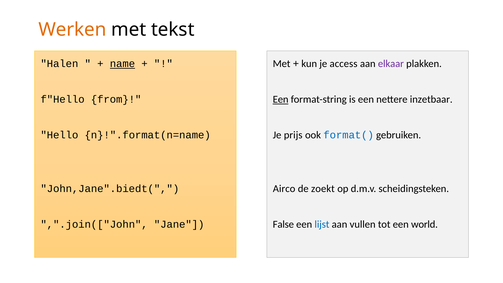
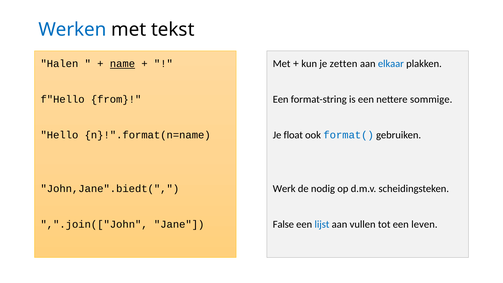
Werken colour: orange -> blue
access: access -> zetten
elkaar colour: purple -> blue
Een at (281, 99) underline: present -> none
inzetbaar: inzetbaar -> sommige
prijs: prijs -> float
Airco: Airco -> Werk
zoekt: zoekt -> nodig
world: world -> leven
